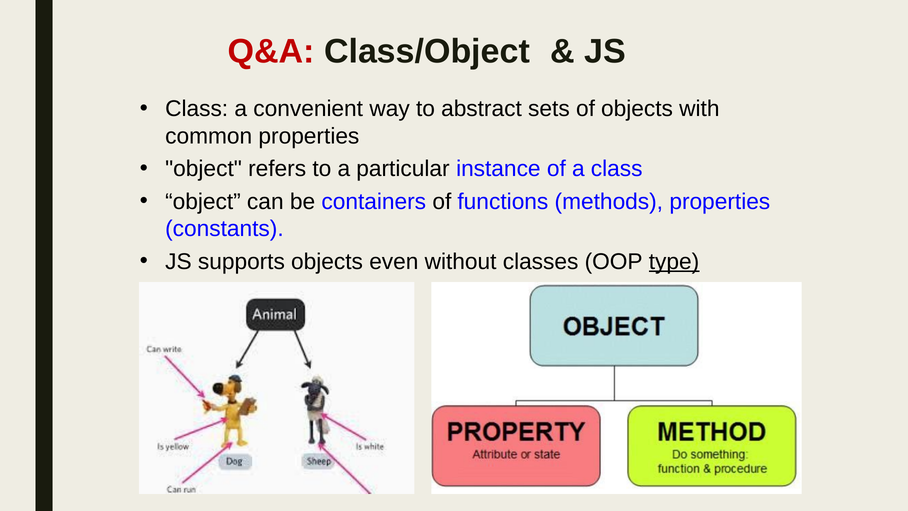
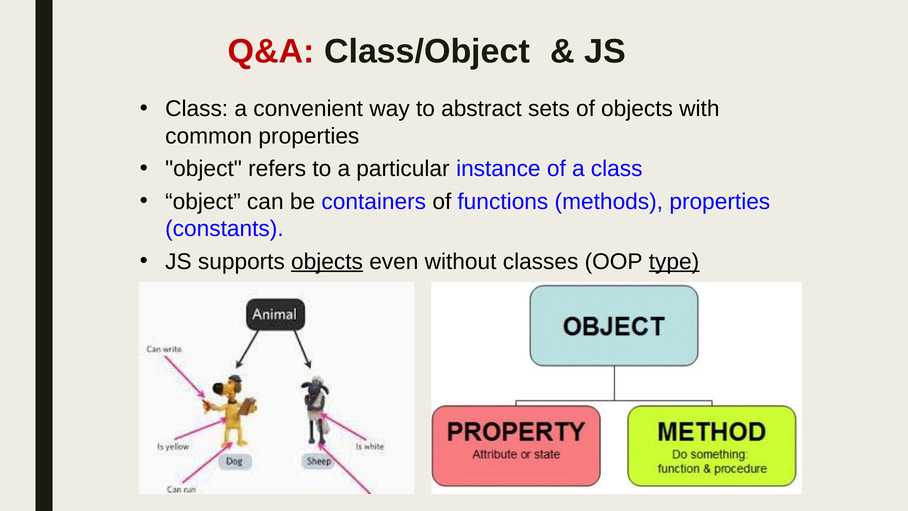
objects at (327, 261) underline: none -> present
